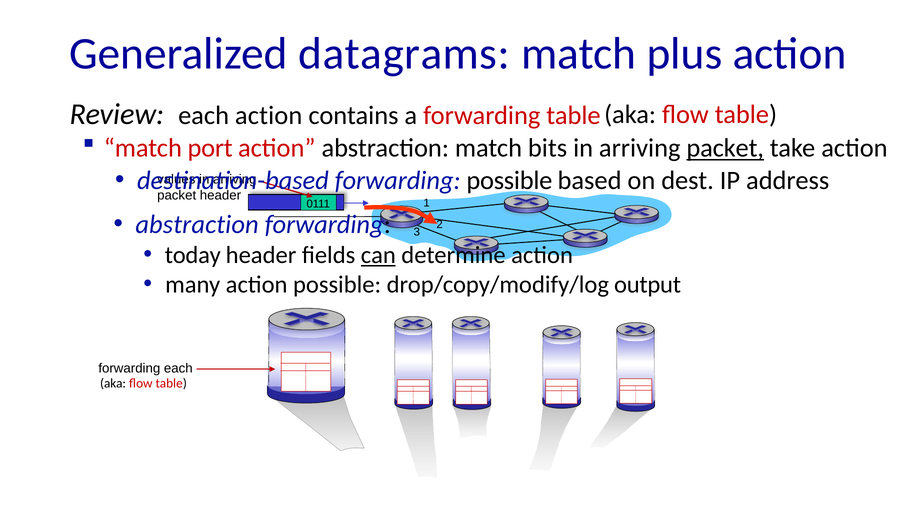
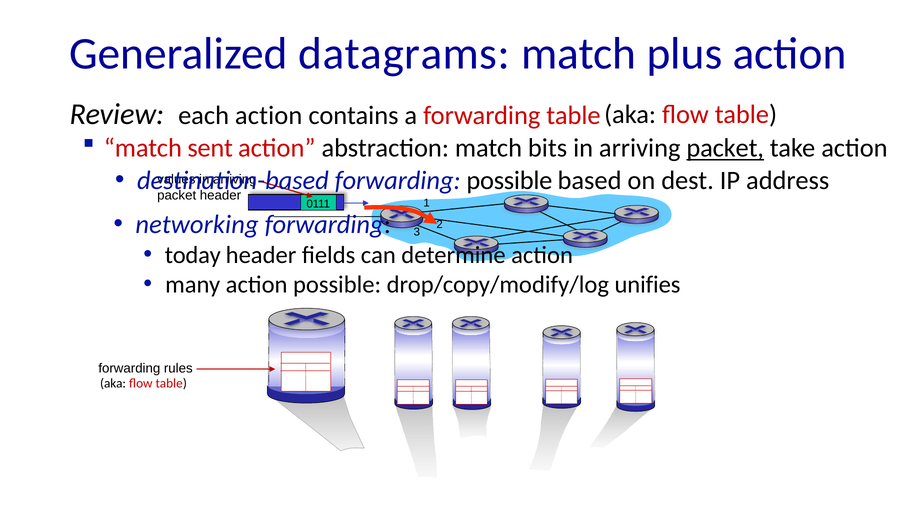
port: port -> sent
abstraction at (197, 225): abstraction -> networking
can underline: present -> none
output: output -> unifies
forwarding each: each -> rules
